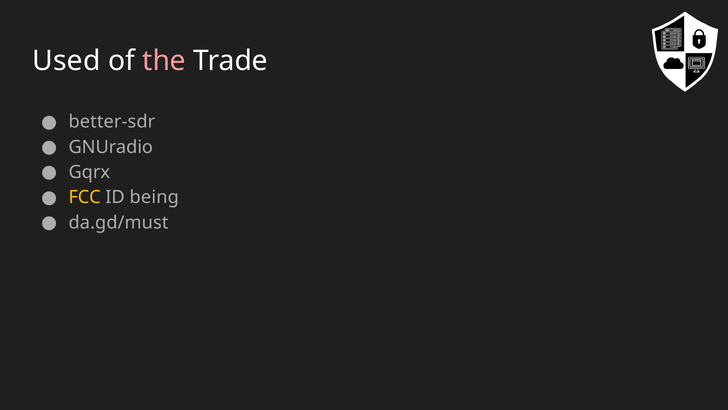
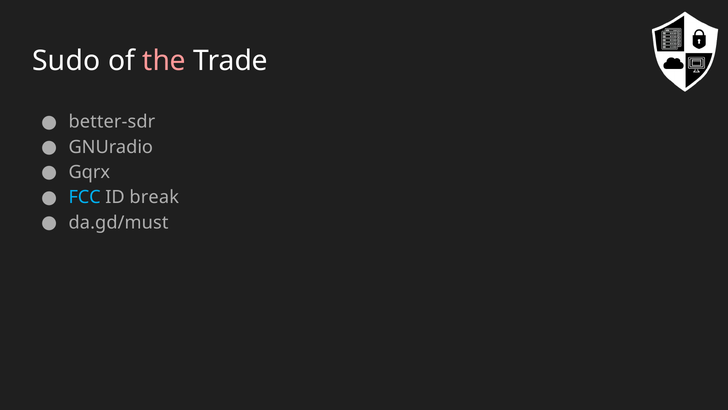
Used: Used -> Sudo
FCC colour: yellow -> light blue
being: being -> break
